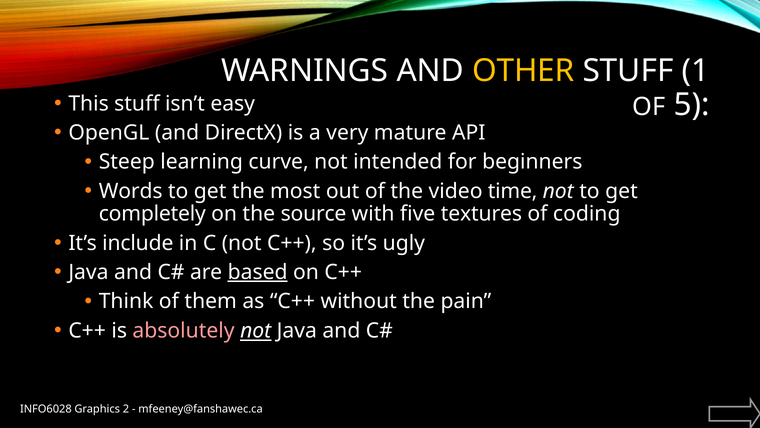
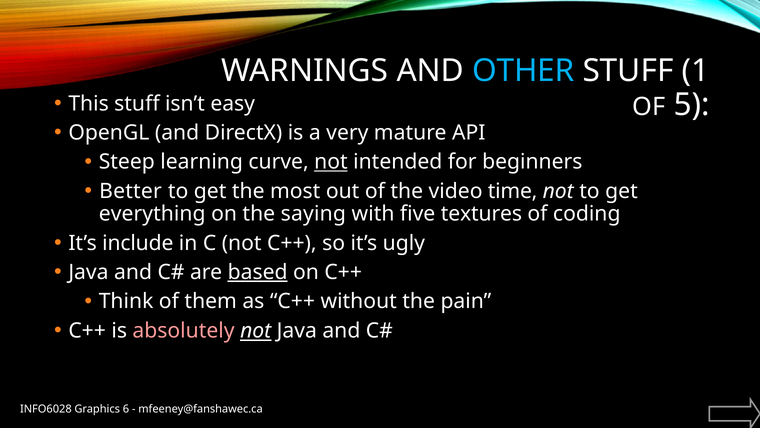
OTHER colour: yellow -> light blue
not at (331, 162) underline: none -> present
Words: Words -> Better
completely: completely -> everything
source: source -> saying
2: 2 -> 6
